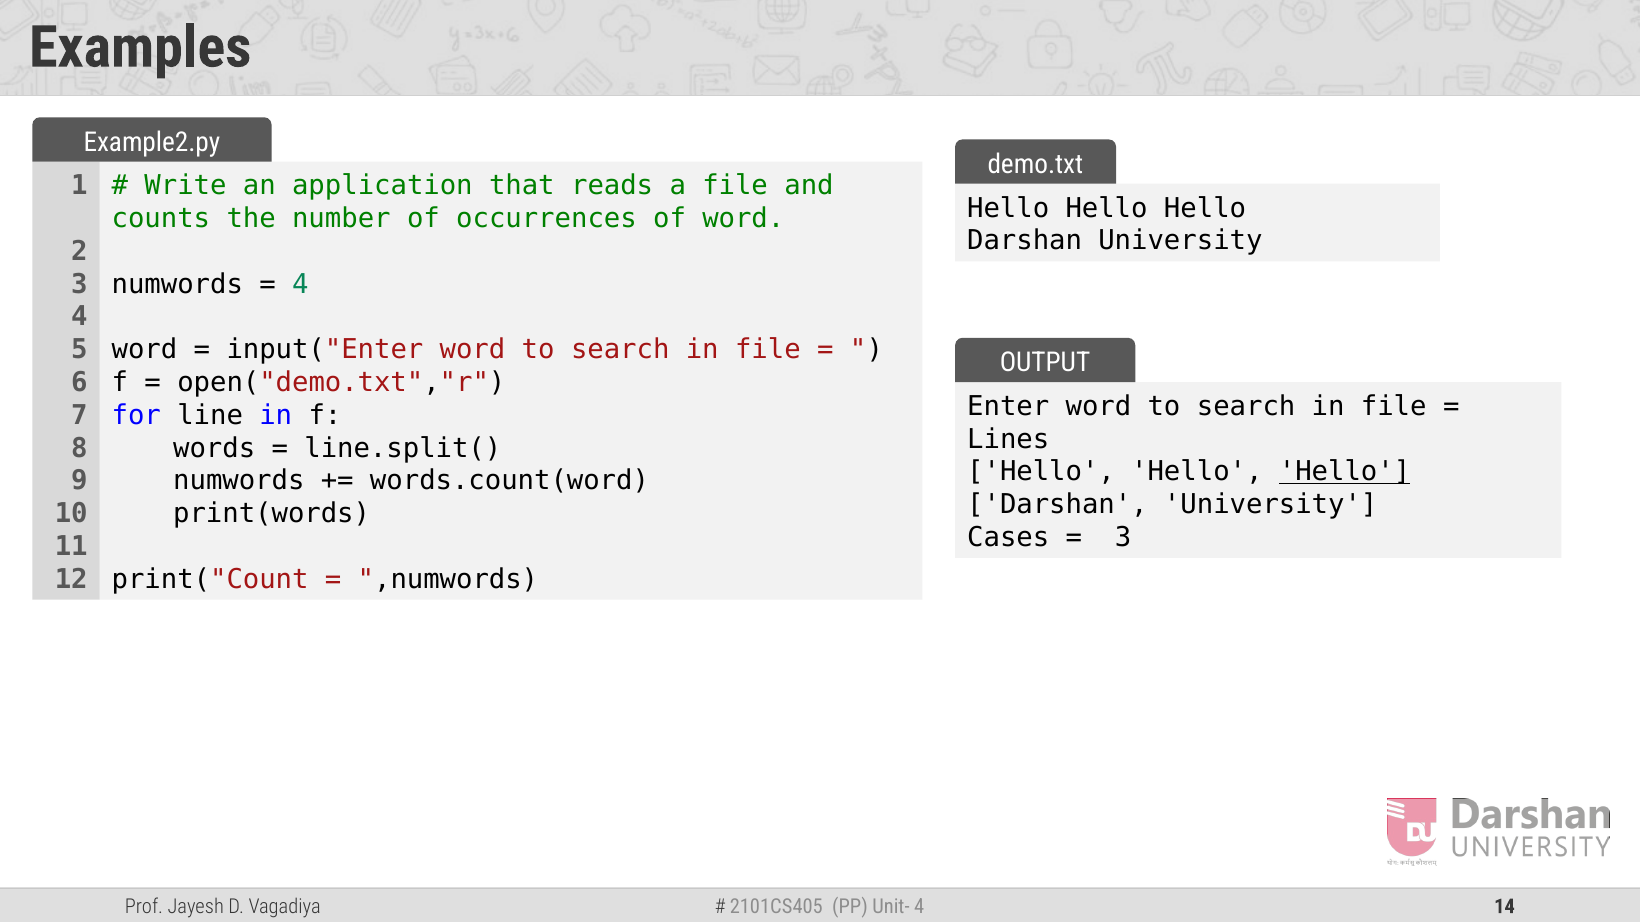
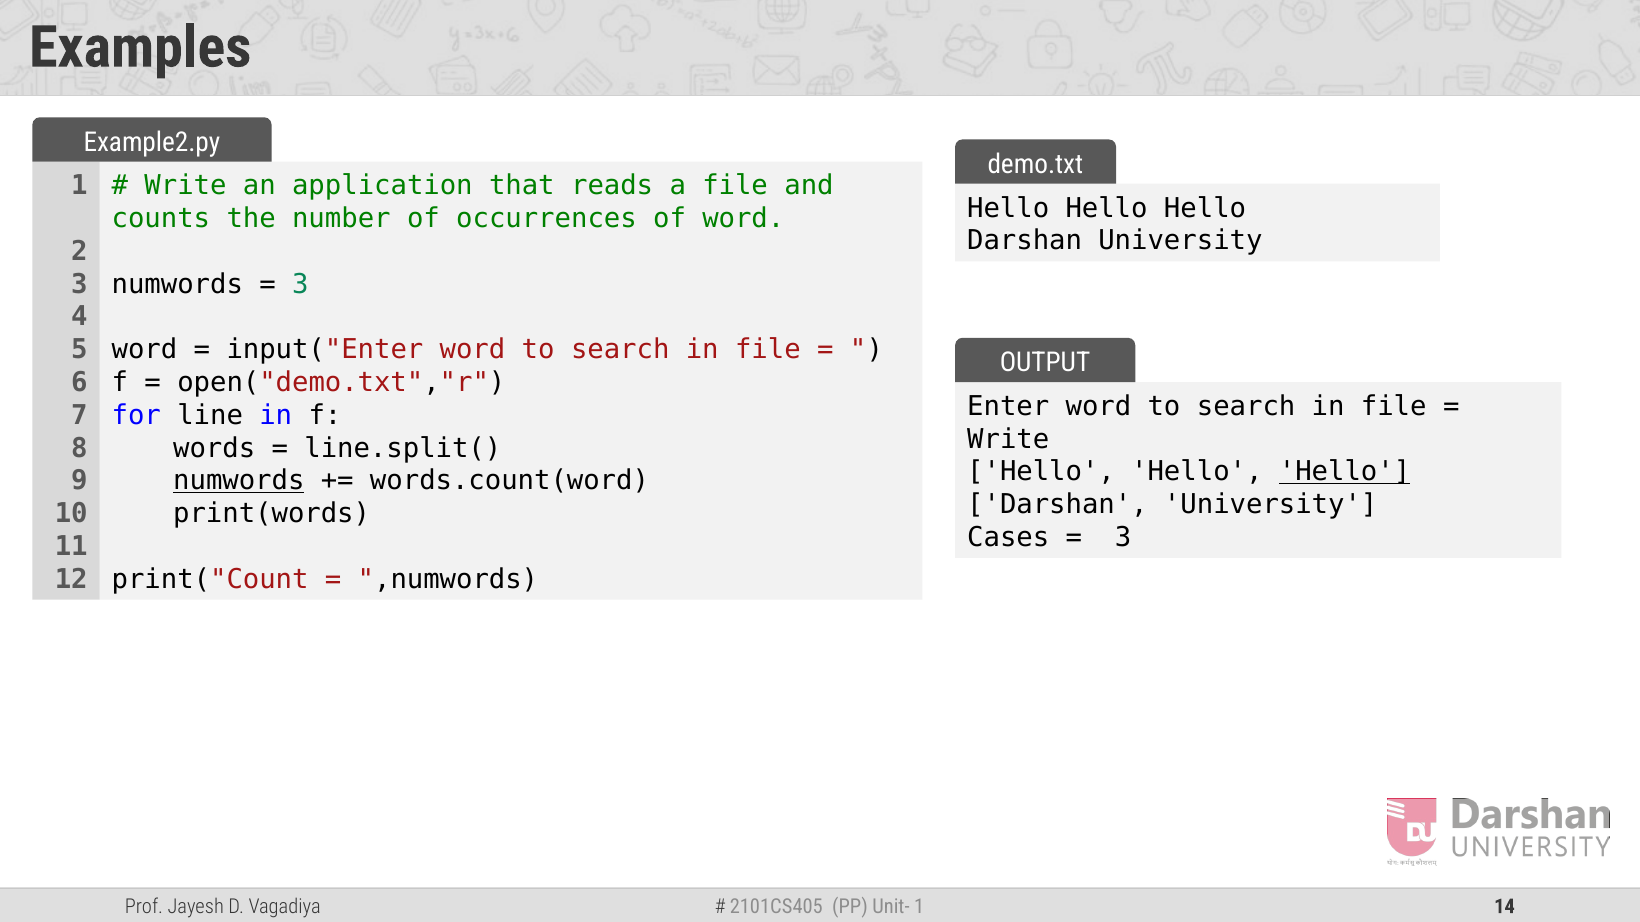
4 at (300, 284): 4 -> 3
Lines at (1008, 439): Lines -> Write
numwords at (239, 481) underline: none -> present
4 at (919, 907): 4 -> 1
